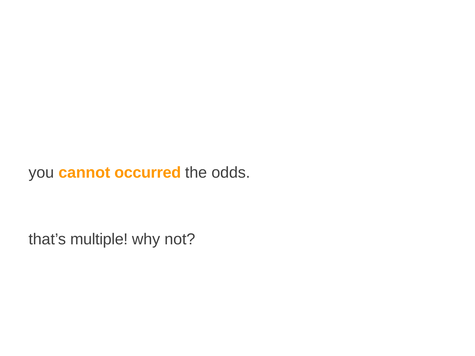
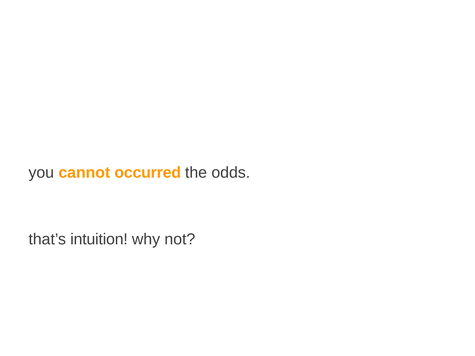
multiple: multiple -> intuition
